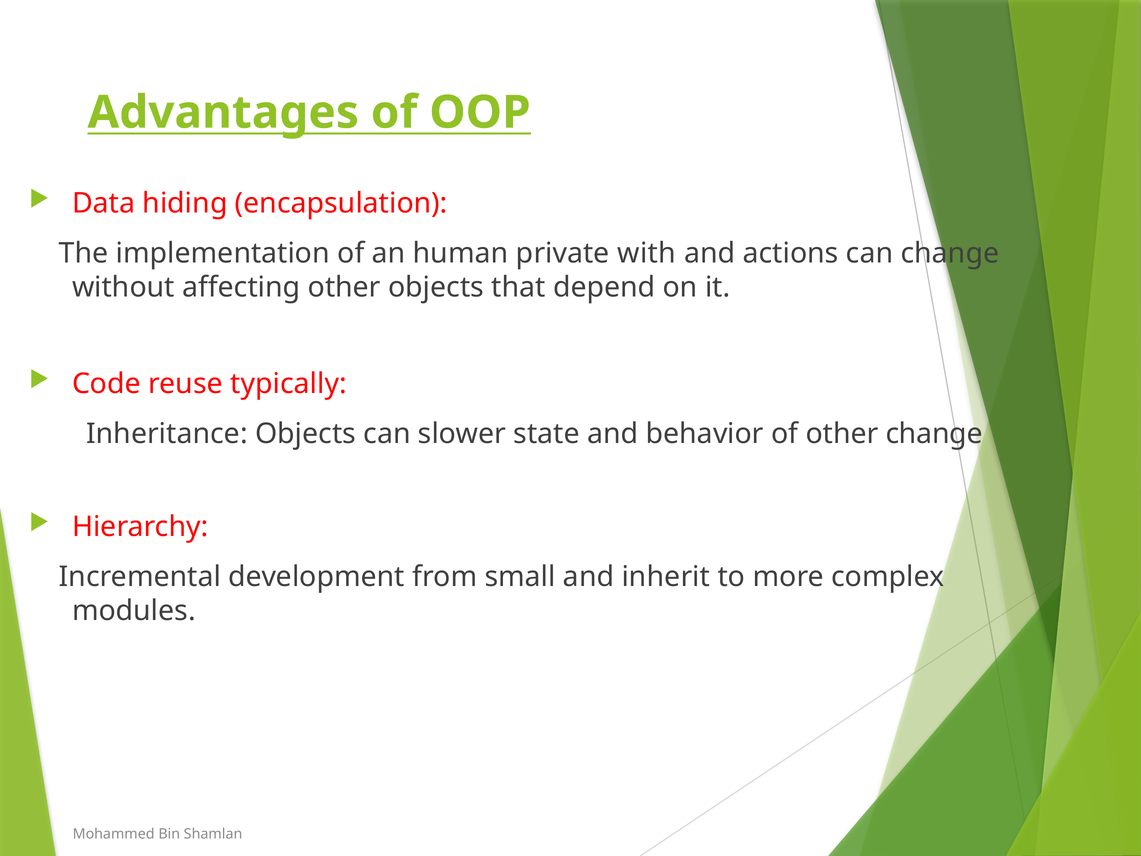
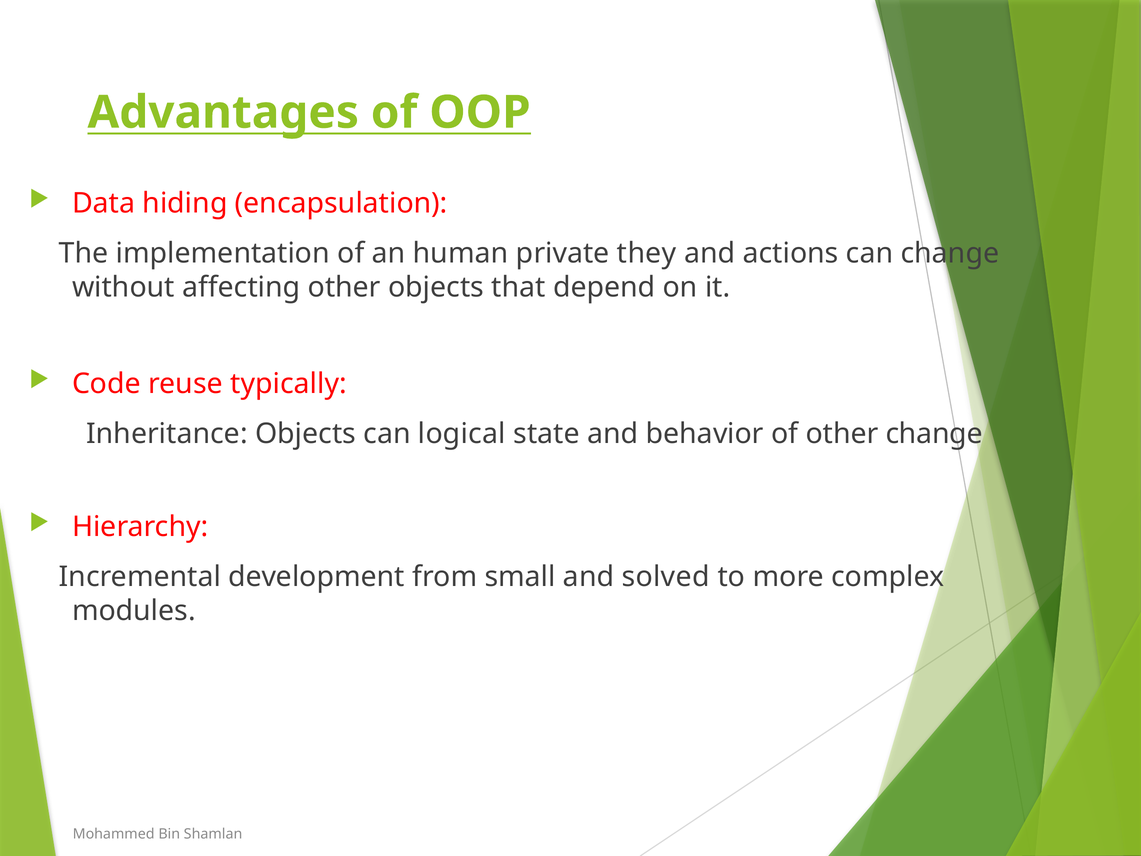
with: with -> they
slower: slower -> logical
inherit: inherit -> solved
